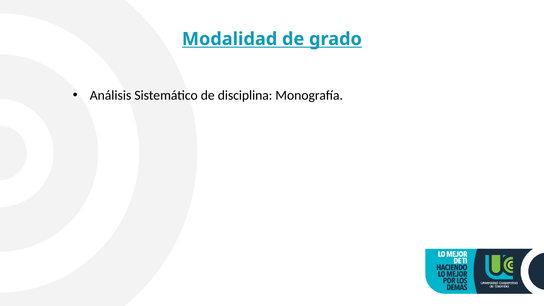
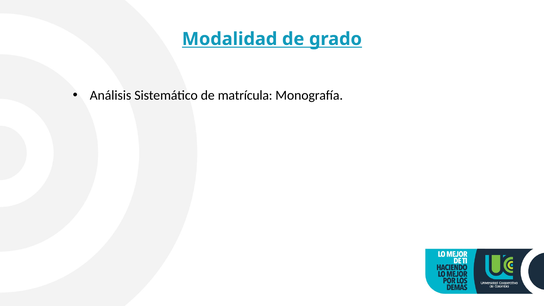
disciplina: disciplina -> matrícula
